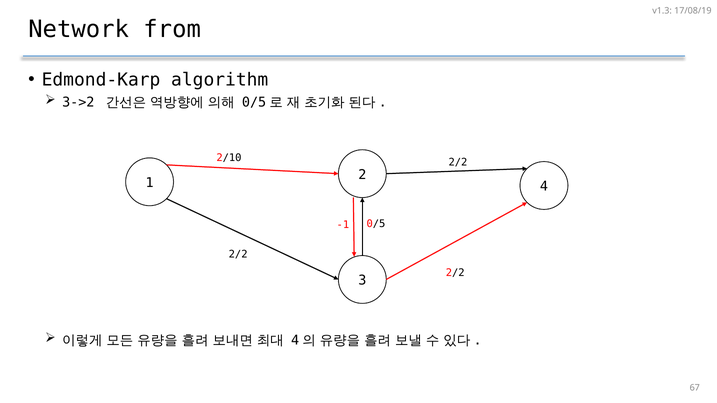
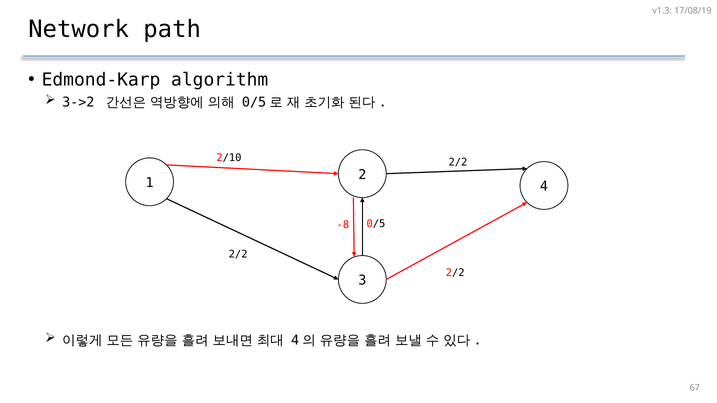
from: from -> path
-1: -1 -> -8
